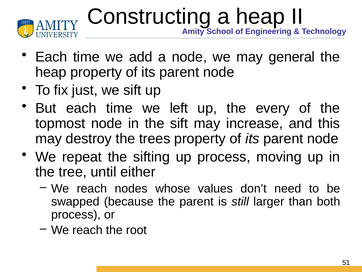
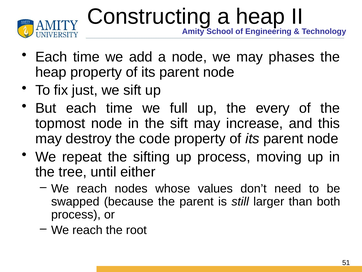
general: general -> phases
left: left -> full
trees: trees -> code
